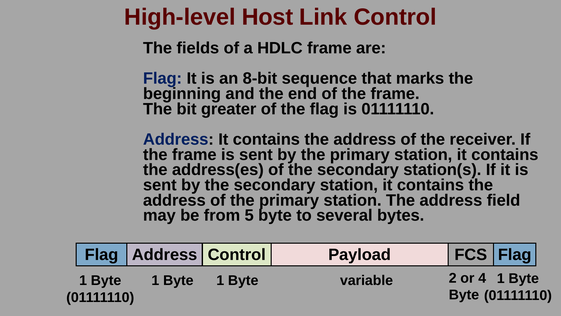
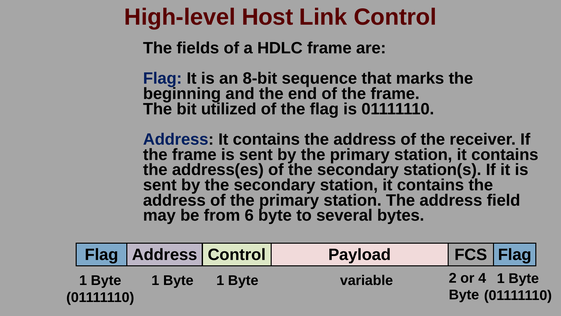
greater: greater -> utilized
5: 5 -> 6
